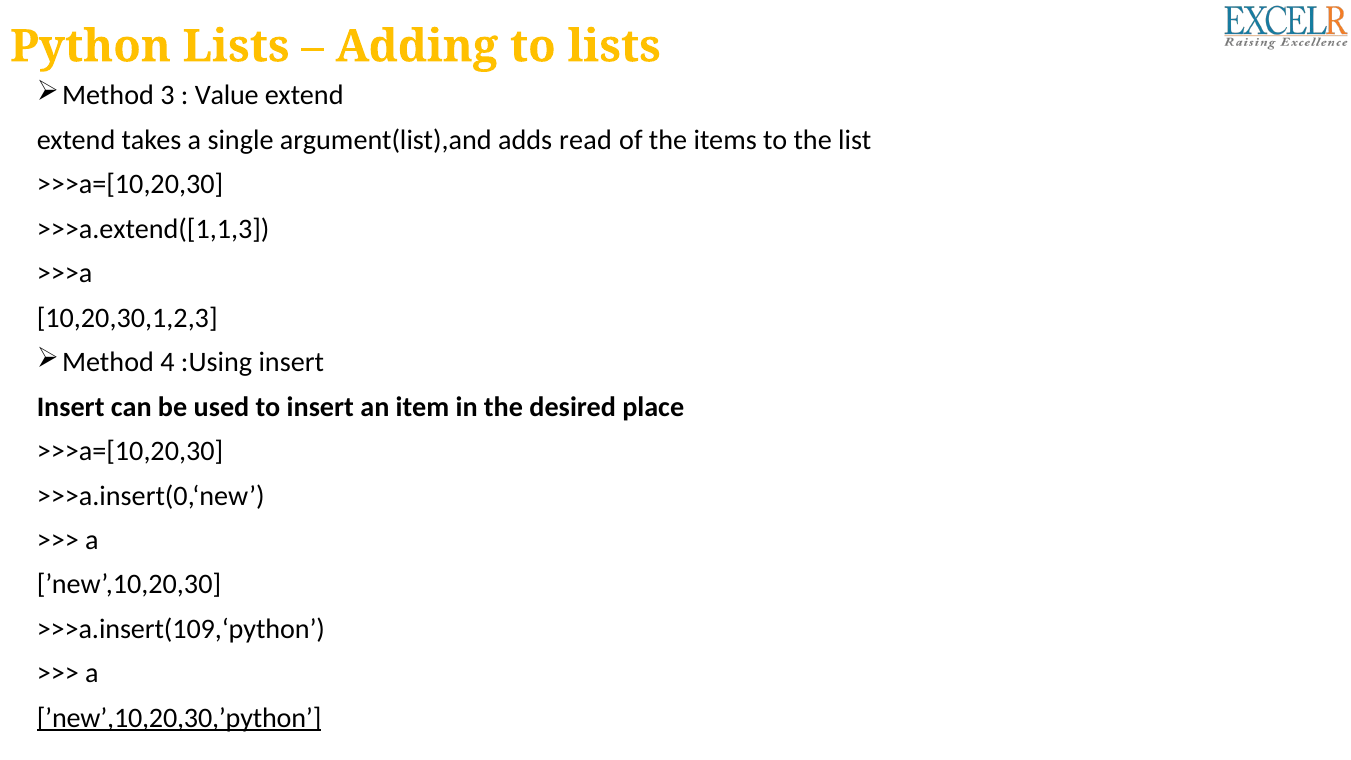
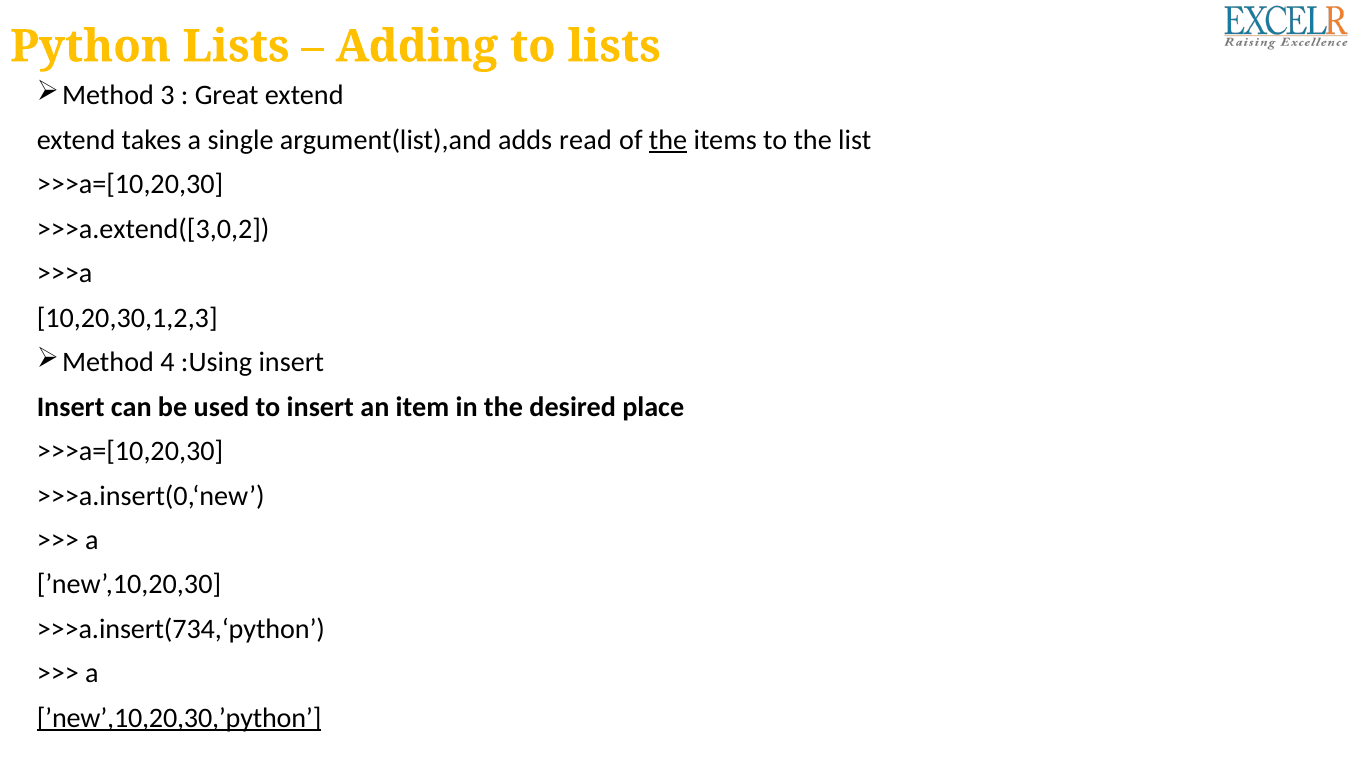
Value: Value -> Great
the at (668, 140) underline: none -> present
>>>a.extend([1,1,3: >>>a.extend([1,1,3 -> >>>a.extend([3,0,2
>>>a.insert(109,‘python: >>>a.insert(109,‘python -> >>>a.insert(734,‘python
